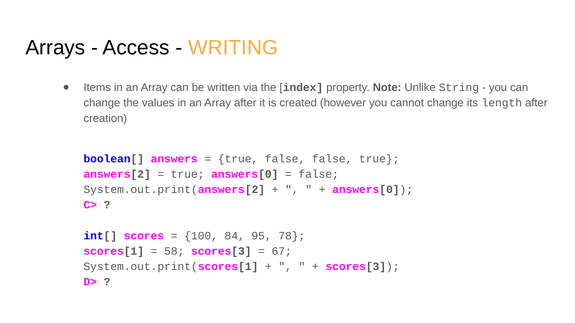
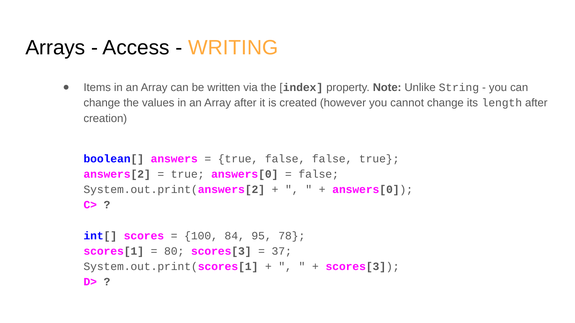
58: 58 -> 80
67: 67 -> 37
